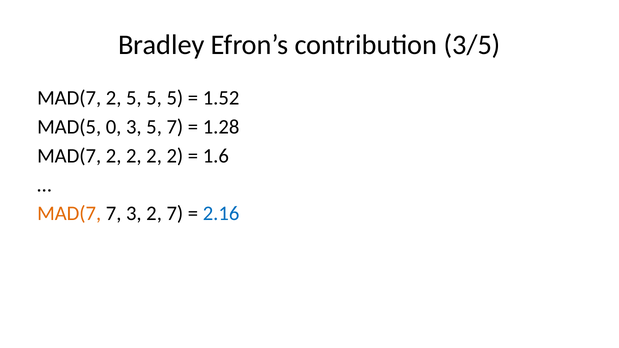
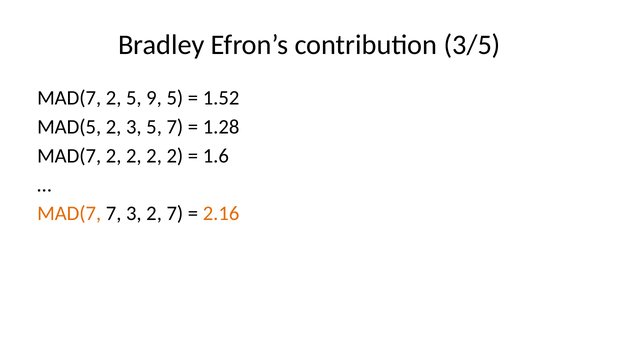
2 5 5: 5 -> 9
MAD(5 0: 0 -> 2
2.16 colour: blue -> orange
